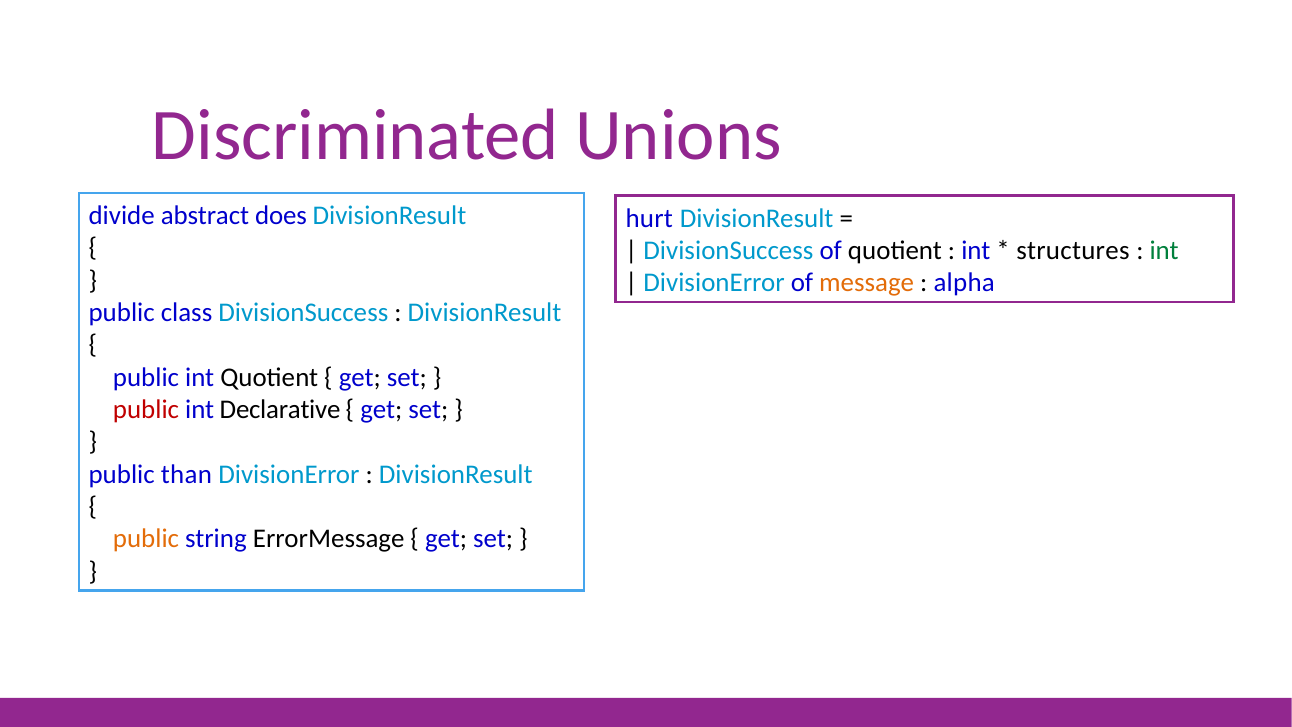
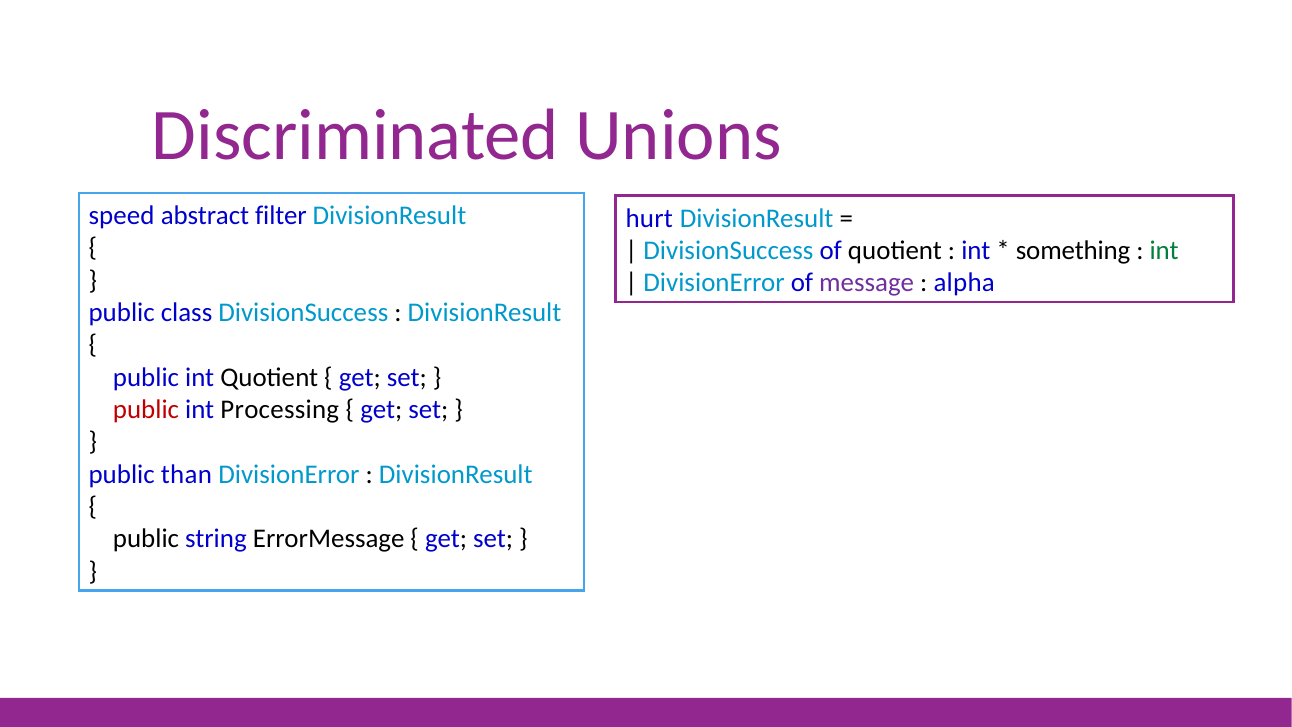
divide: divide -> speed
does: does -> filter
structures: structures -> something
message colour: orange -> purple
Declarative: Declarative -> Processing
public at (146, 539) colour: orange -> black
